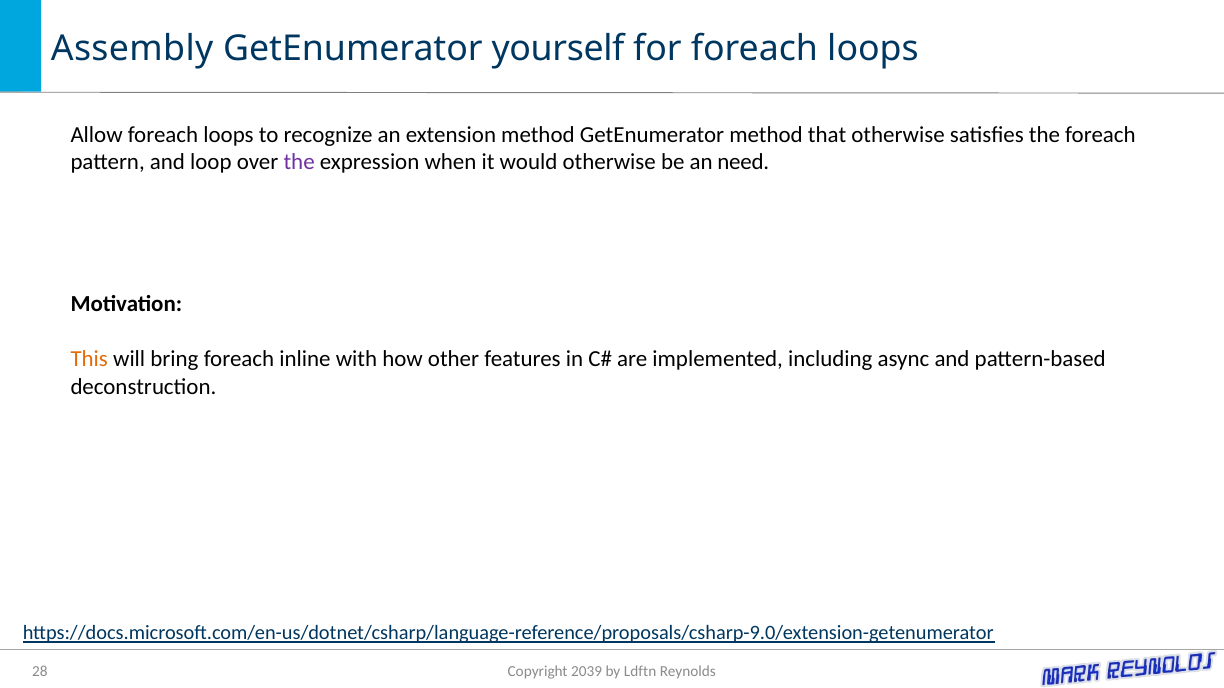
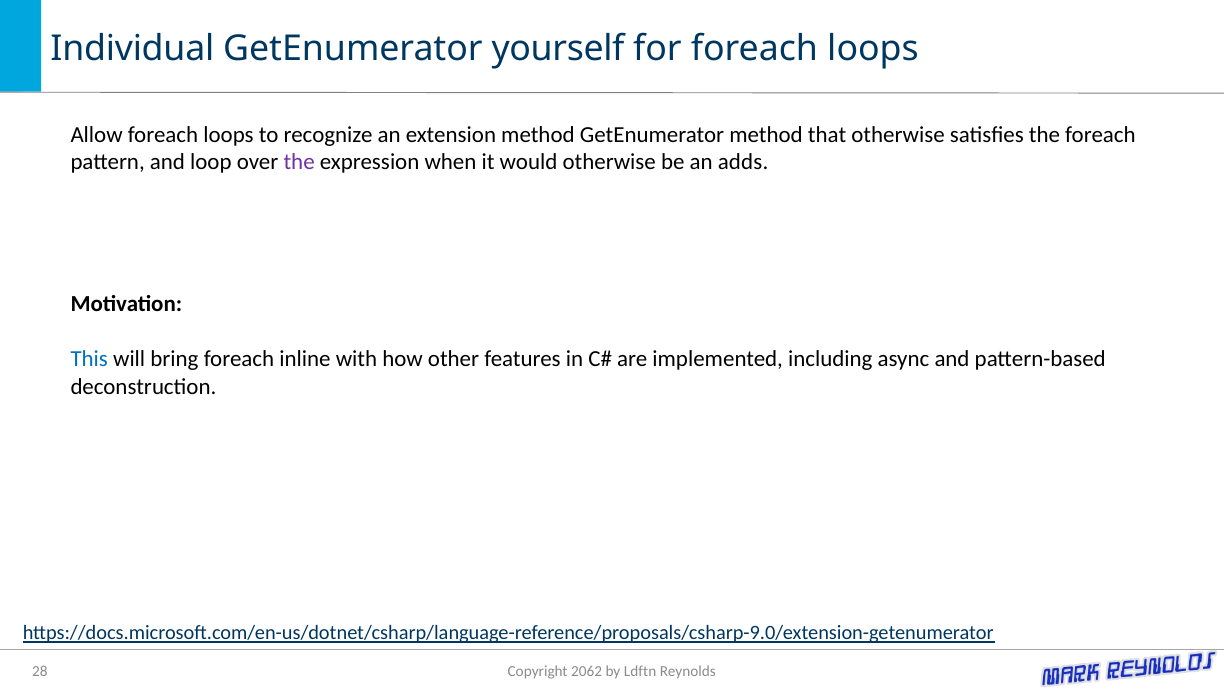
Assembly: Assembly -> Individual
need: need -> adds
This colour: orange -> blue
2039: 2039 -> 2062
